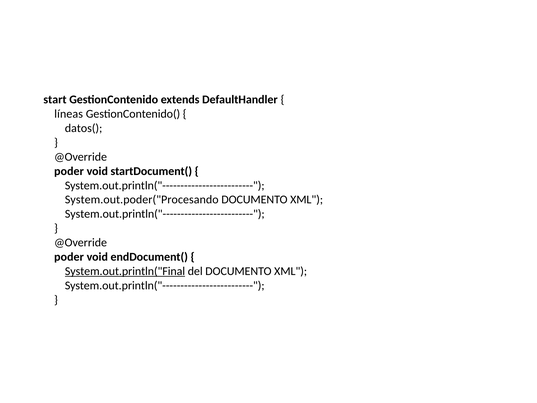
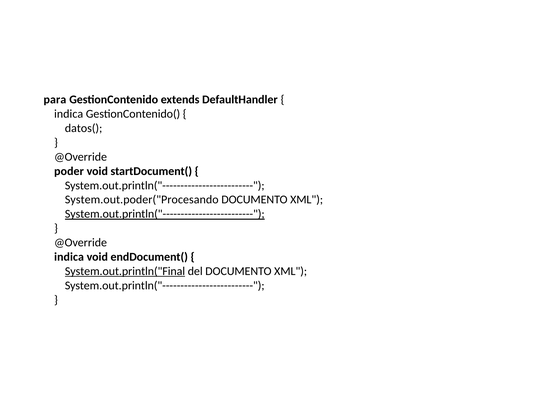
start: start -> para
líneas at (69, 114): líneas -> indica
System.out.println("------------------------- at (165, 214) underline: none -> present
poder at (69, 257): poder -> indica
